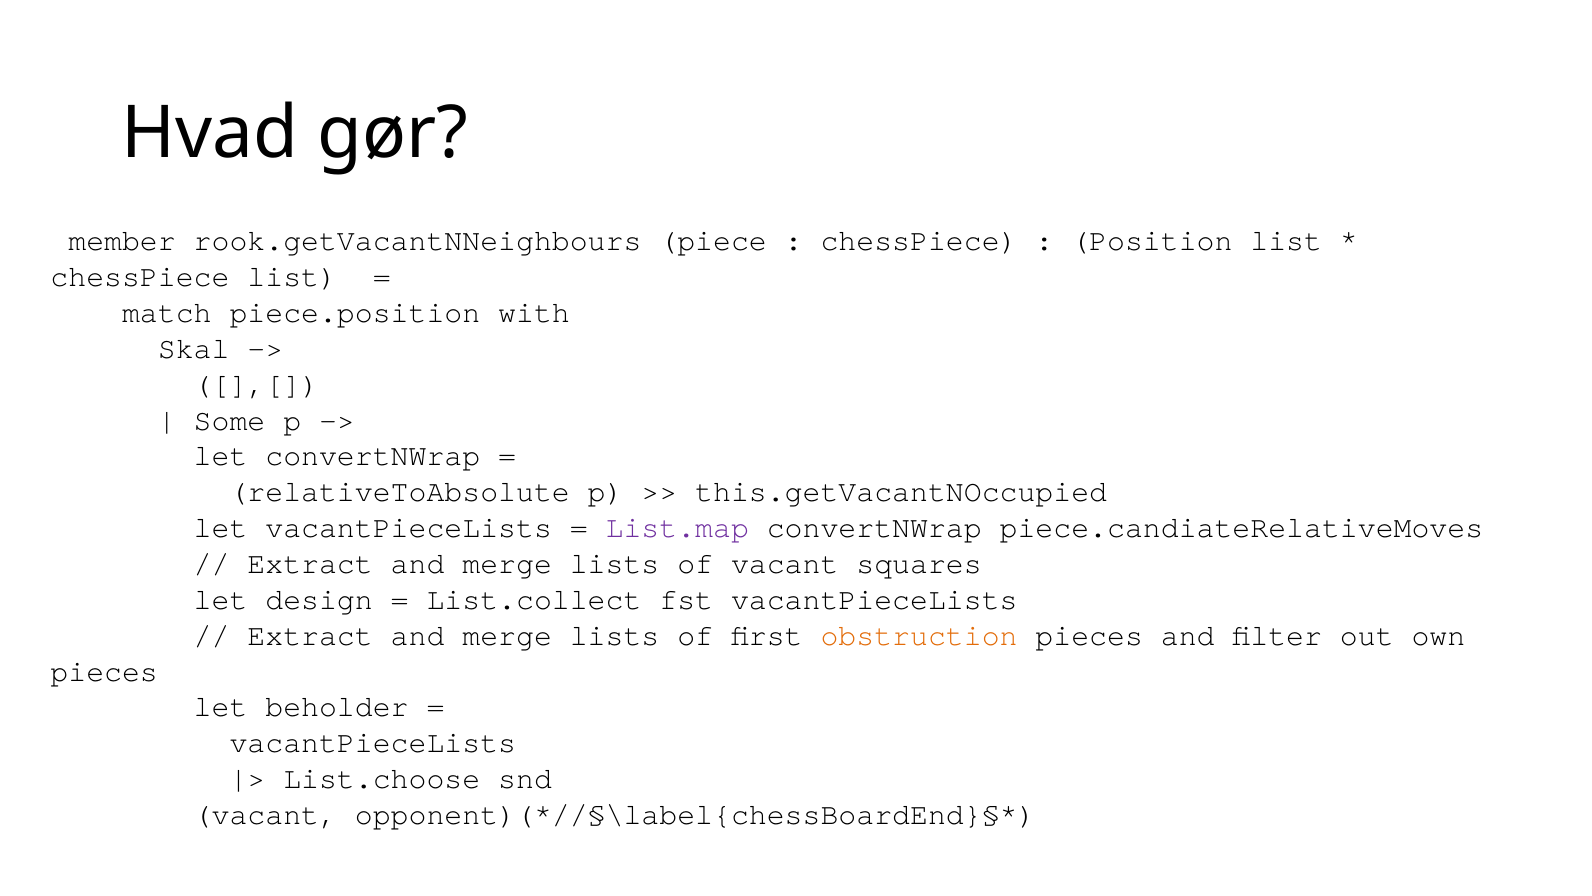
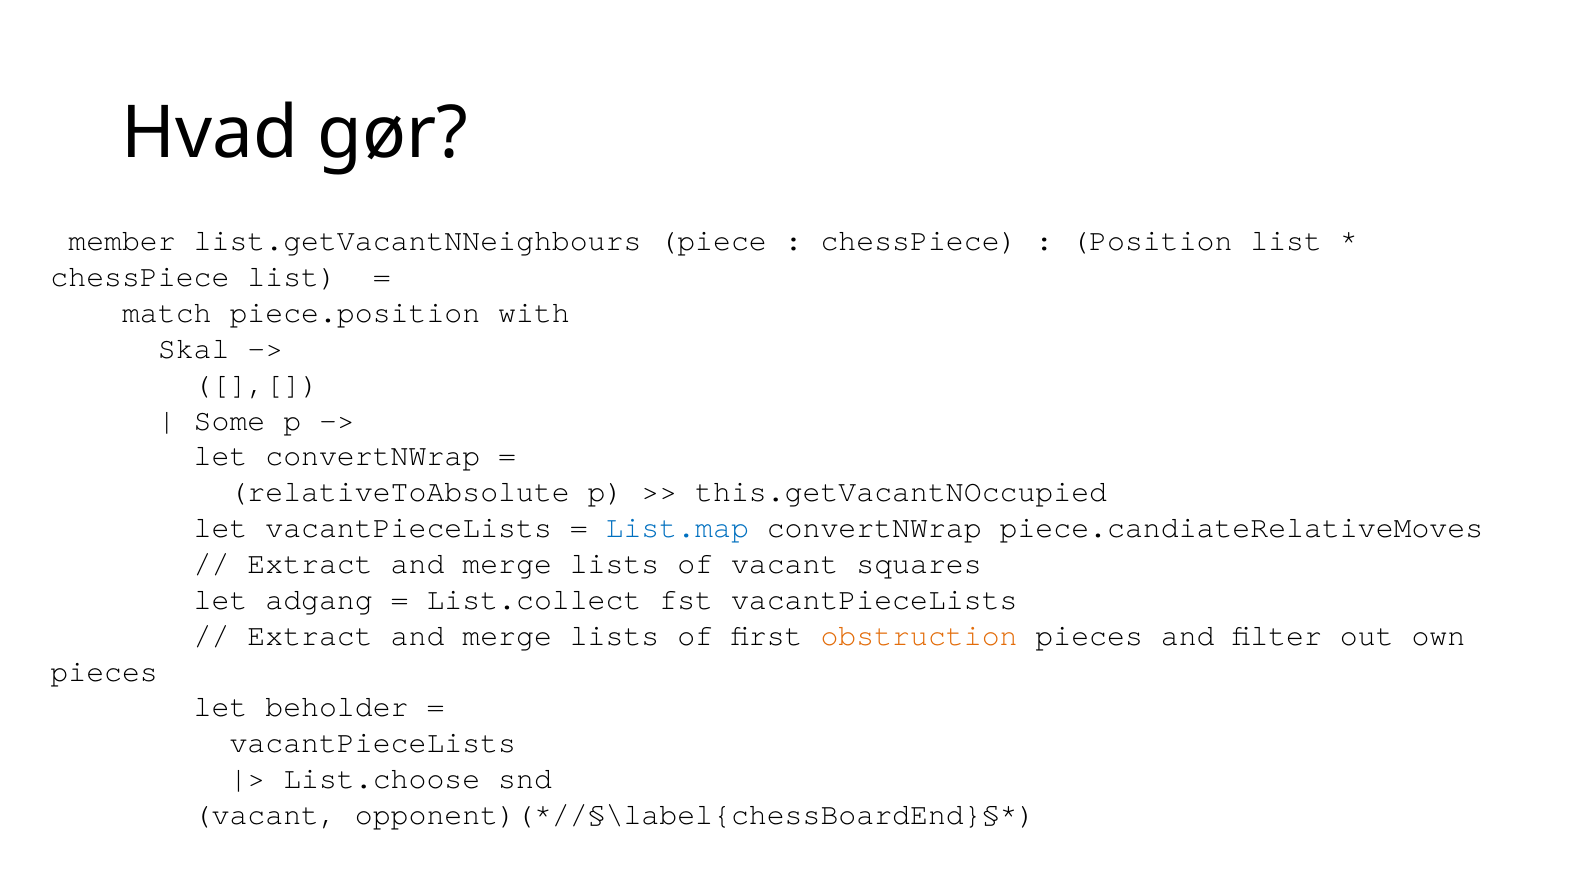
rook.getVacantNNeighbours: rook.getVacantNNeighbours -> list.getVacantNNeighbours
List.map colour: purple -> blue
design: design -> adgang
